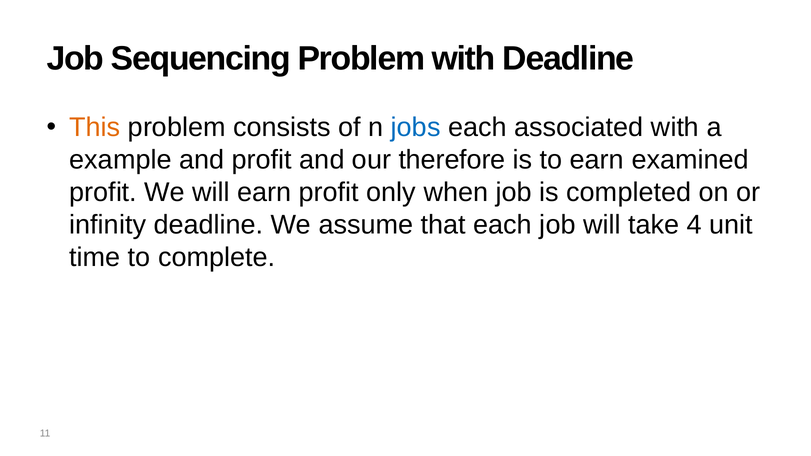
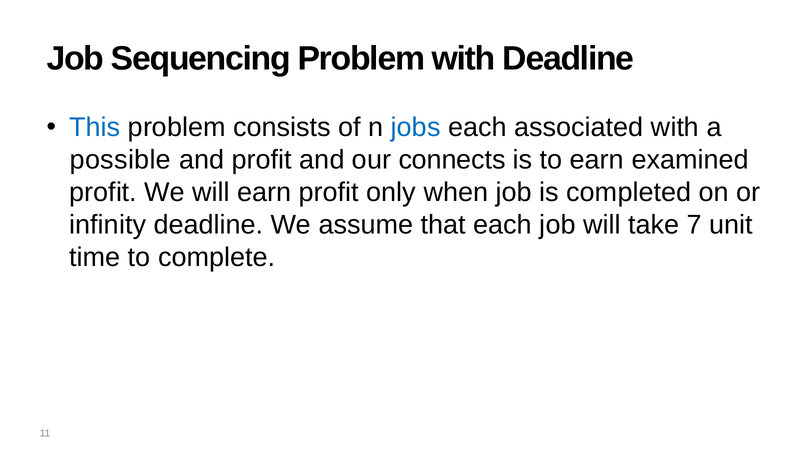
This colour: orange -> blue
example: example -> possible
therefore: therefore -> connects
4: 4 -> 7
